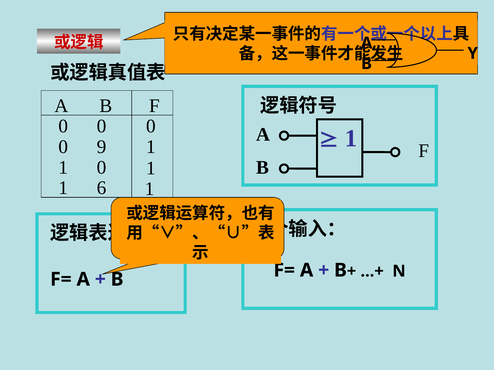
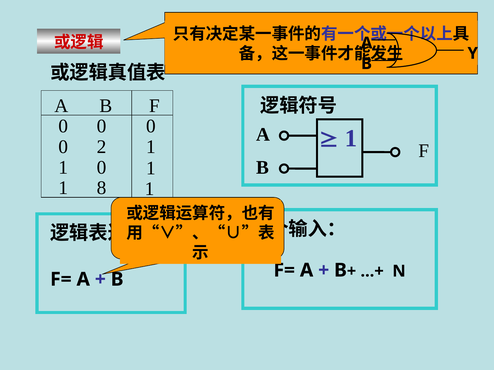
9: 9 -> 2
6: 6 -> 8
